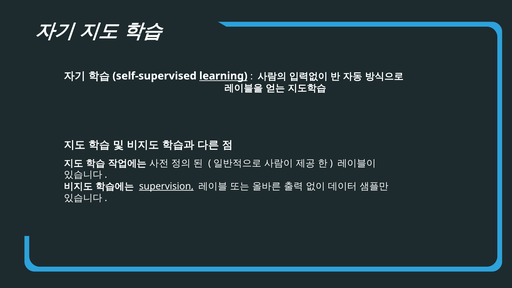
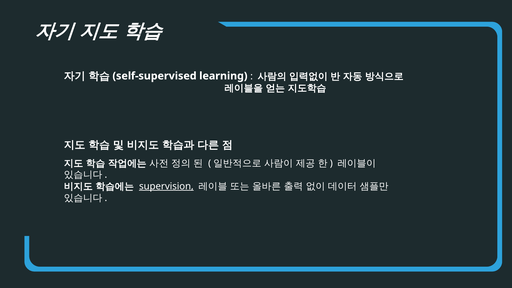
learning underline: present -> none
